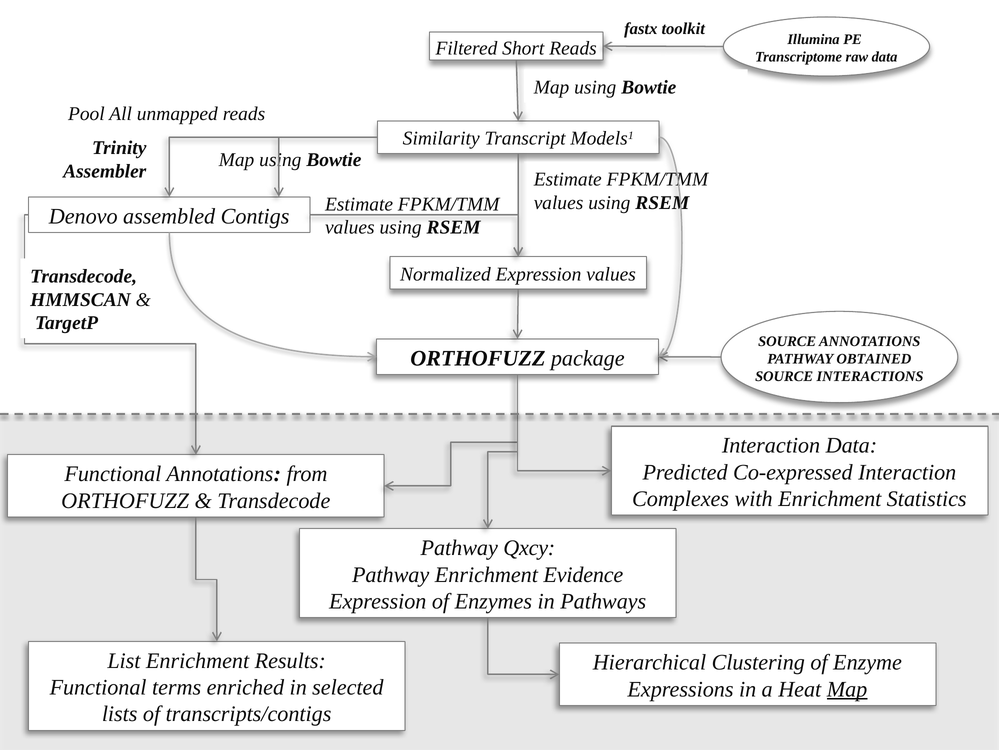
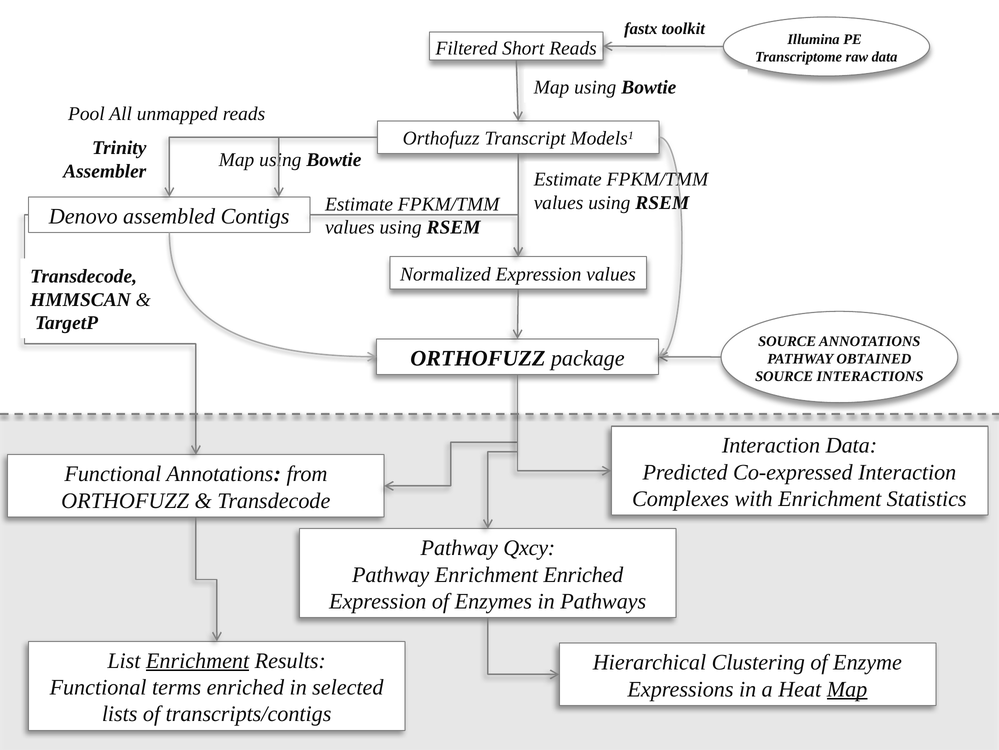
Similarity at (441, 138): Similarity -> Orthofuzz
Enrichment Evidence: Evidence -> Enriched
Enrichment at (198, 660) underline: none -> present
